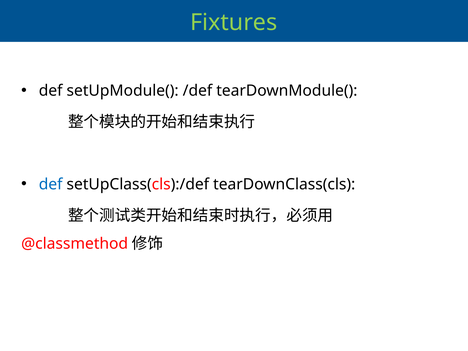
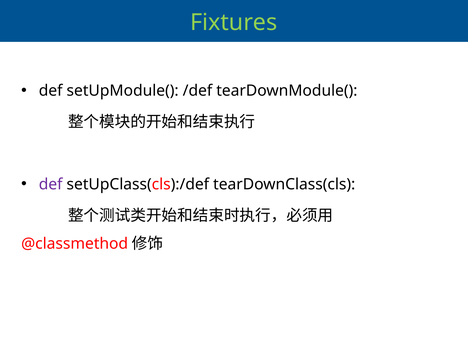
def at (51, 184) colour: blue -> purple
